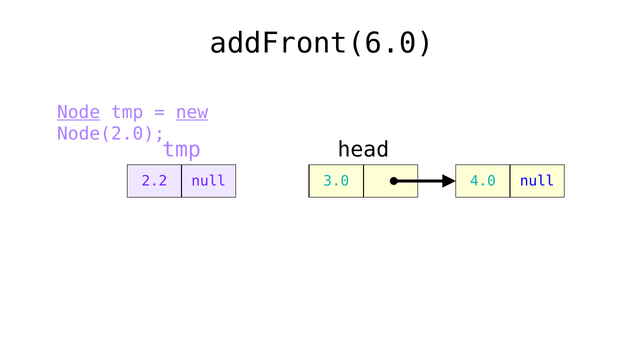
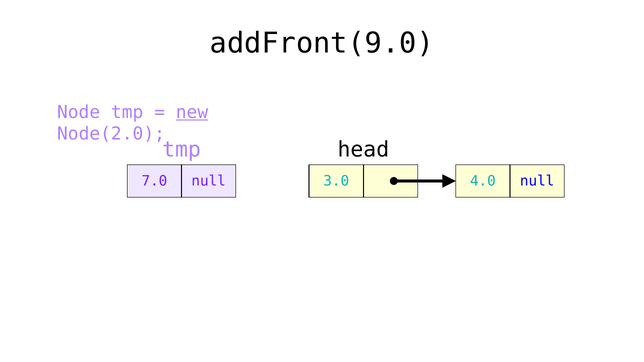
addFront(6.0: addFront(6.0 -> addFront(9.0
Node underline: present -> none
2.2: 2.2 -> 7.0
